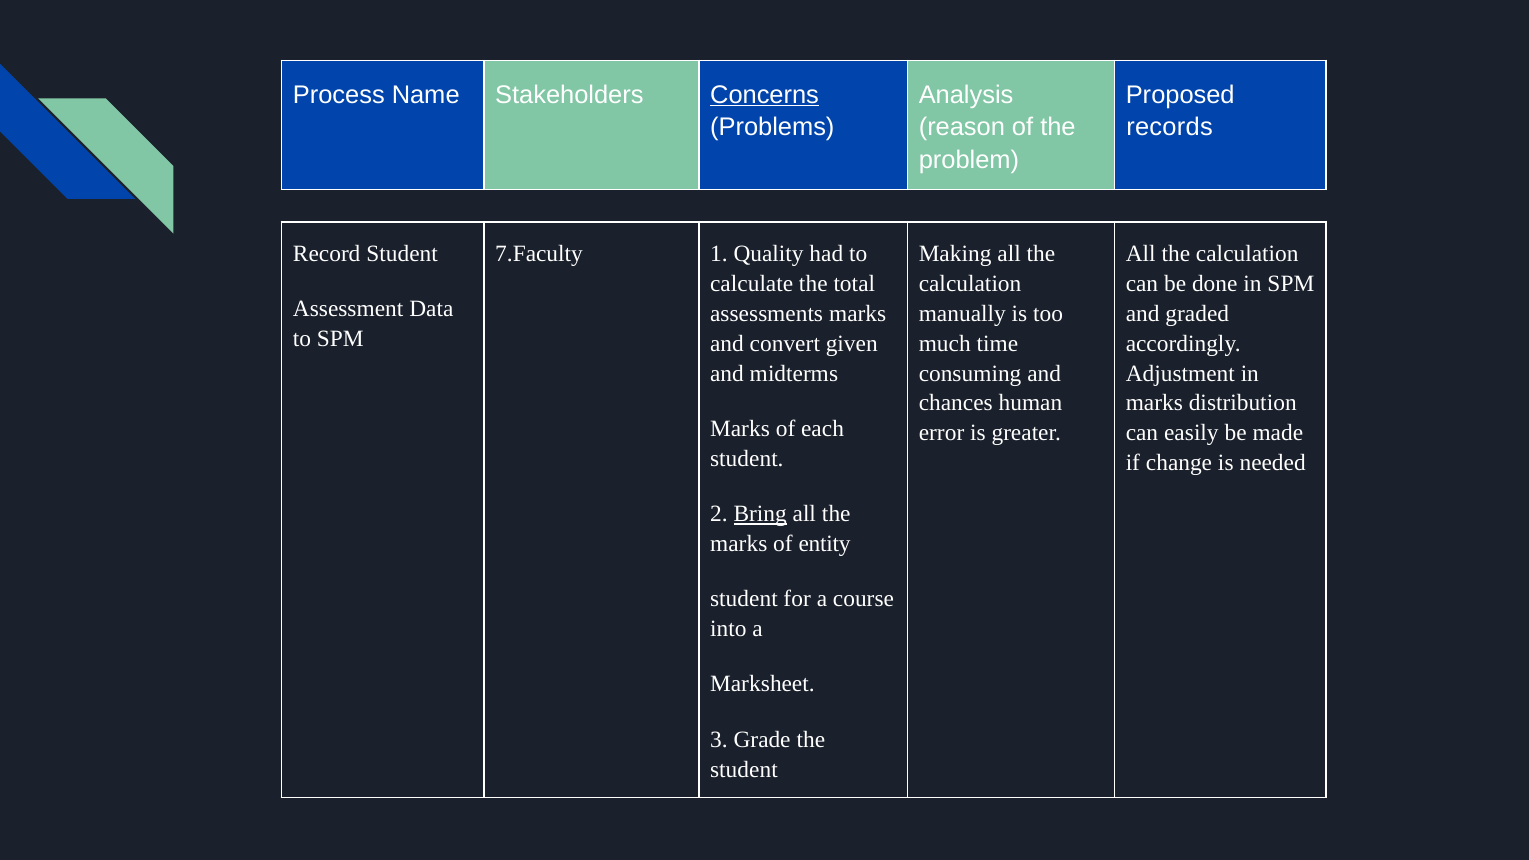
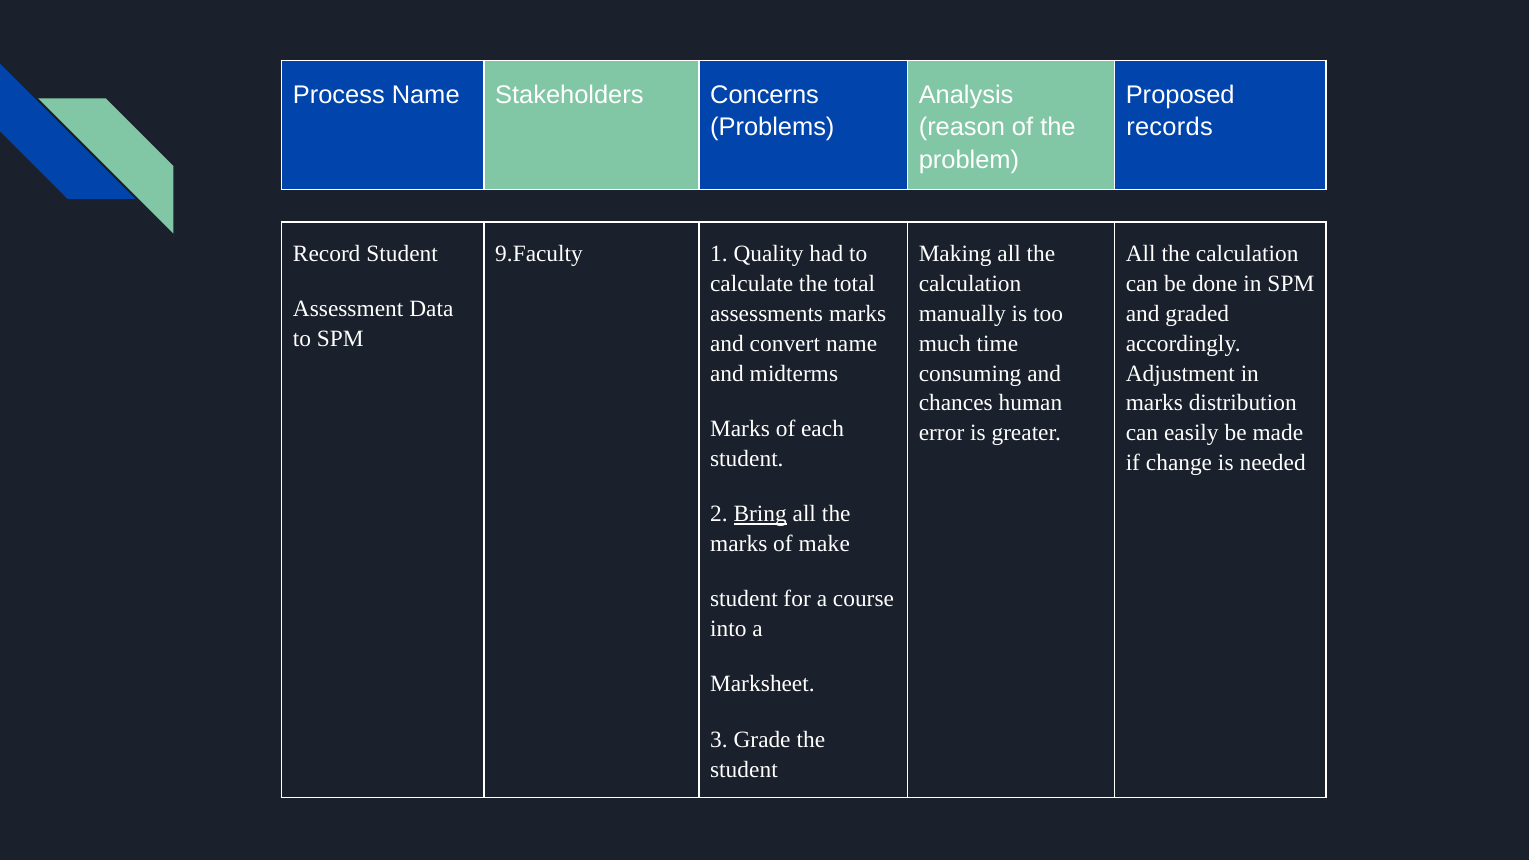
Concerns underline: present -> none
7.Faculty: 7.Faculty -> 9.Faculty
convert given: given -> name
entity: entity -> make
